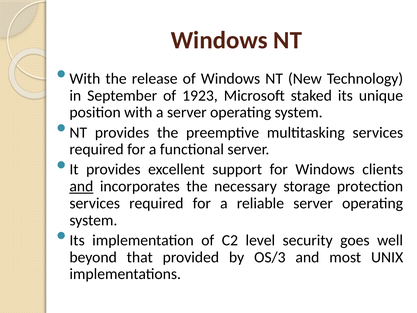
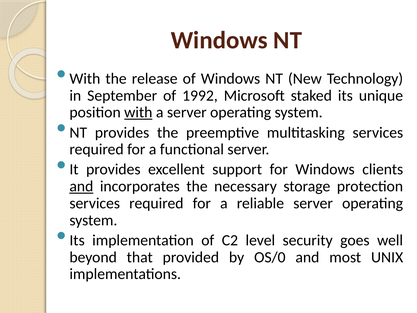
1923: 1923 -> 1992
with at (138, 112) underline: none -> present
OS/3: OS/3 -> OS/0
